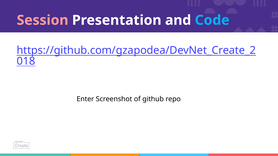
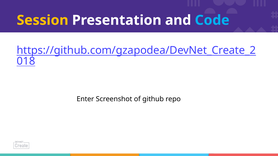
Session colour: pink -> yellow
